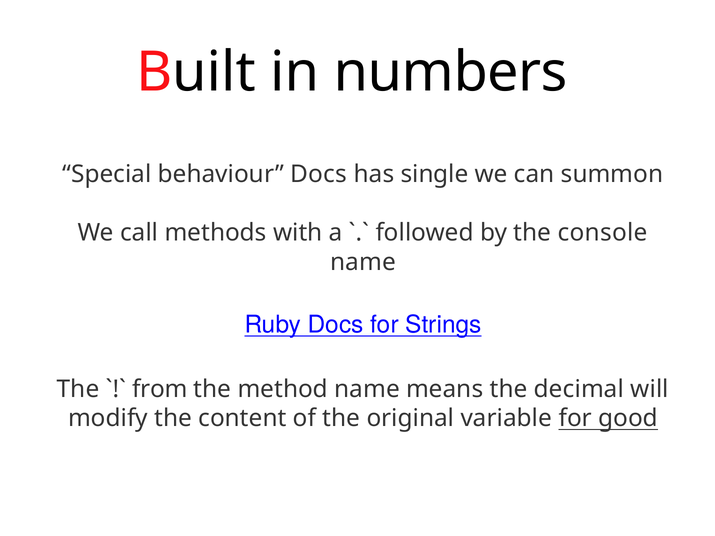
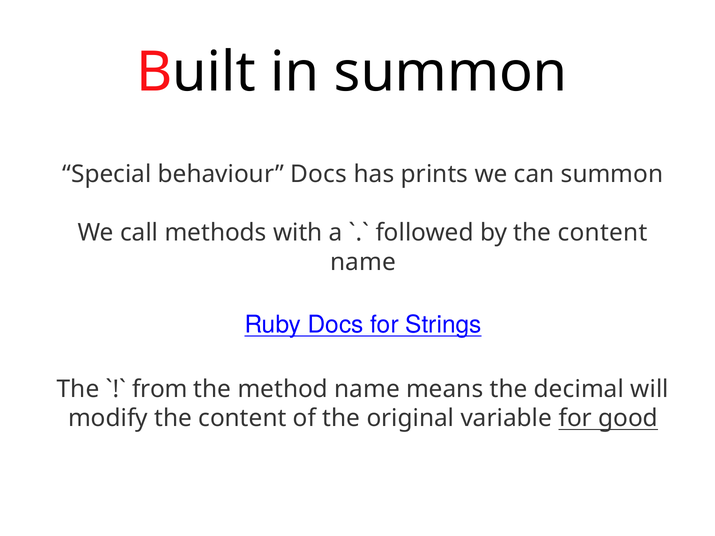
in numbers: numbers -> summon
single: single -> prints
by the console: console -> content
